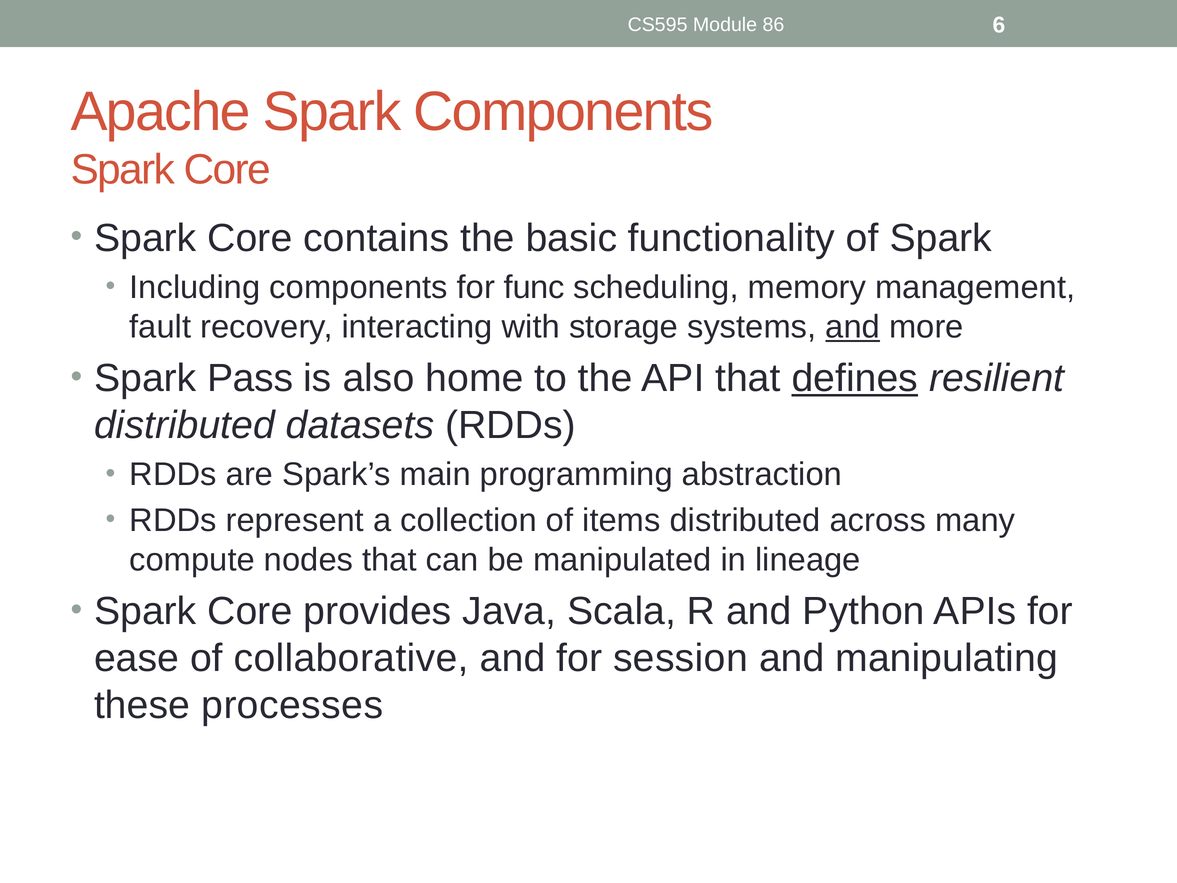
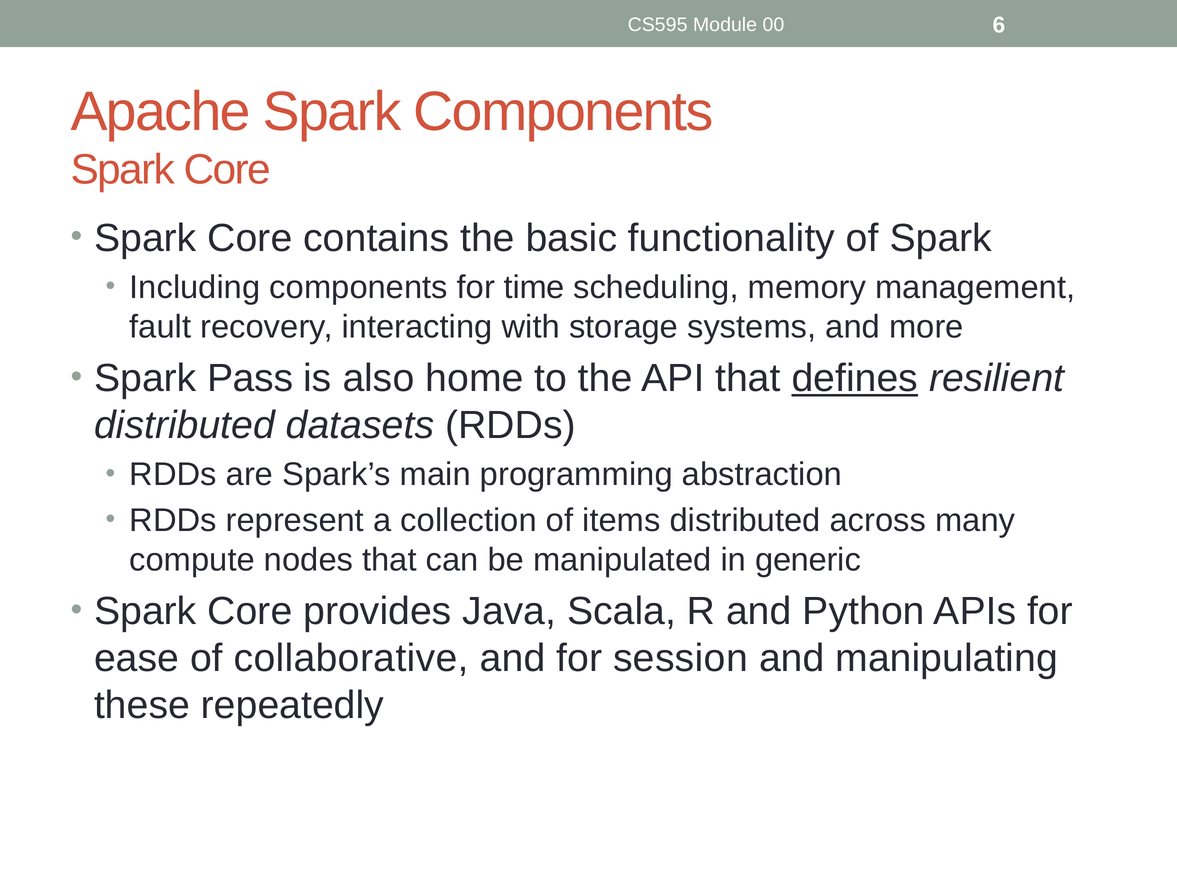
86: 86 -> 00
func: func -> time
and at (853, 327) underline: present -> none
lineage: lineage -> generic
processes: processes -> repeatedly
